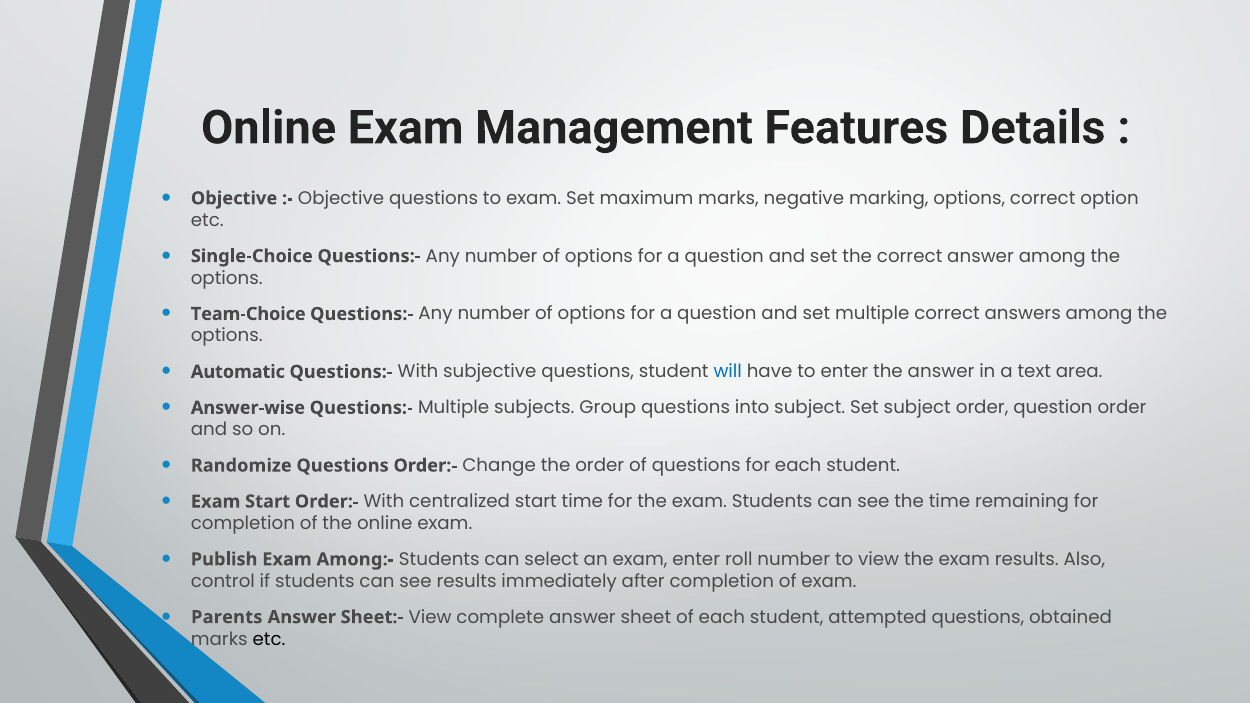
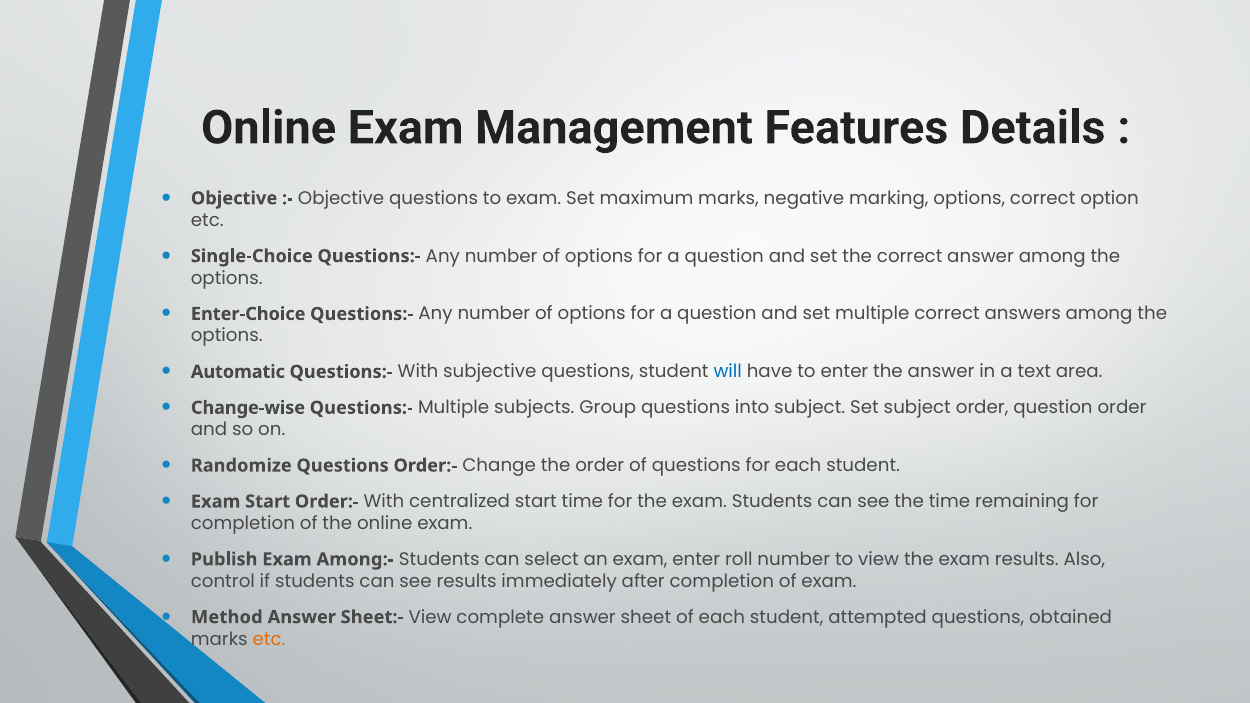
Team-Choice: Team-Choice -> Enter-Choice
Answer-wise: Answer-wise -> Change-wise
Parents: Parents -> Method
etc at (269, 639) colour: black -> orange
